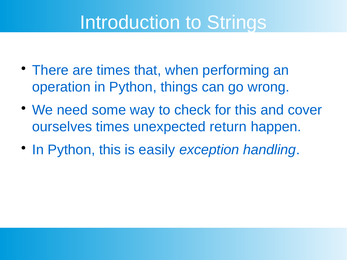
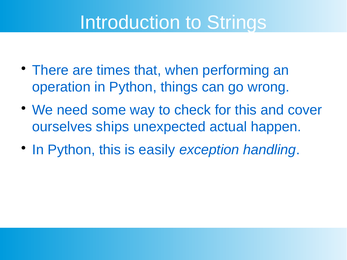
ourselves times: times -> ships
return: return -> actual
